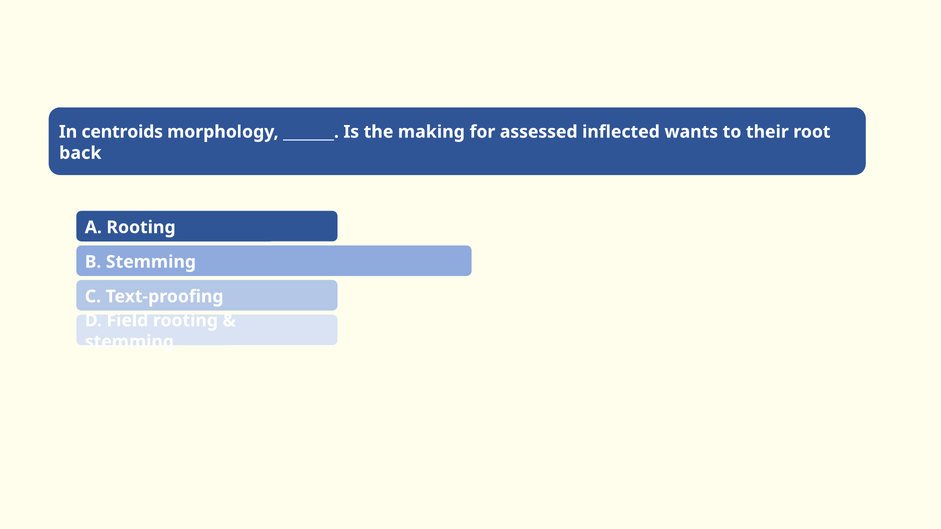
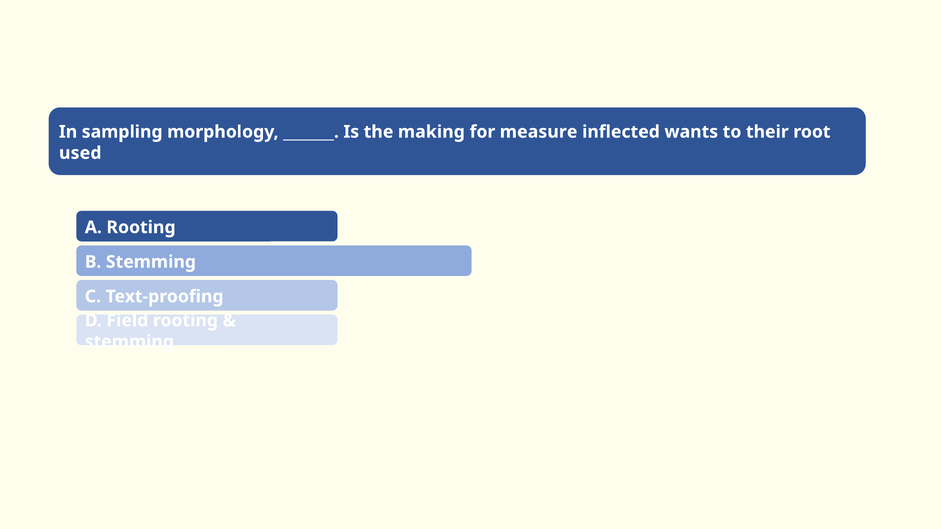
centroids: centroids -> sampling
assessed: assessed -> measure
back: back -> used
